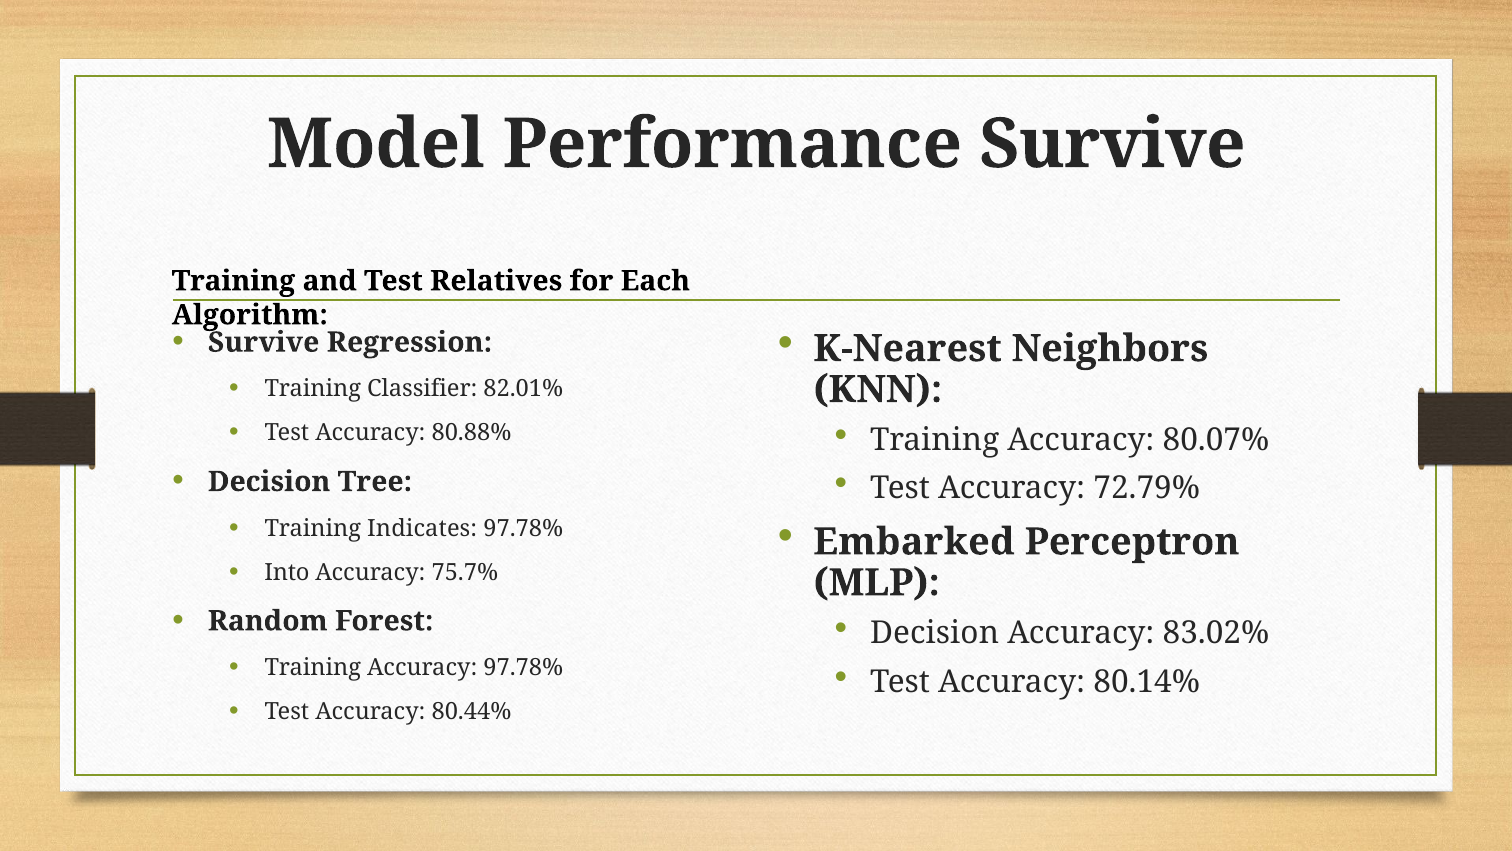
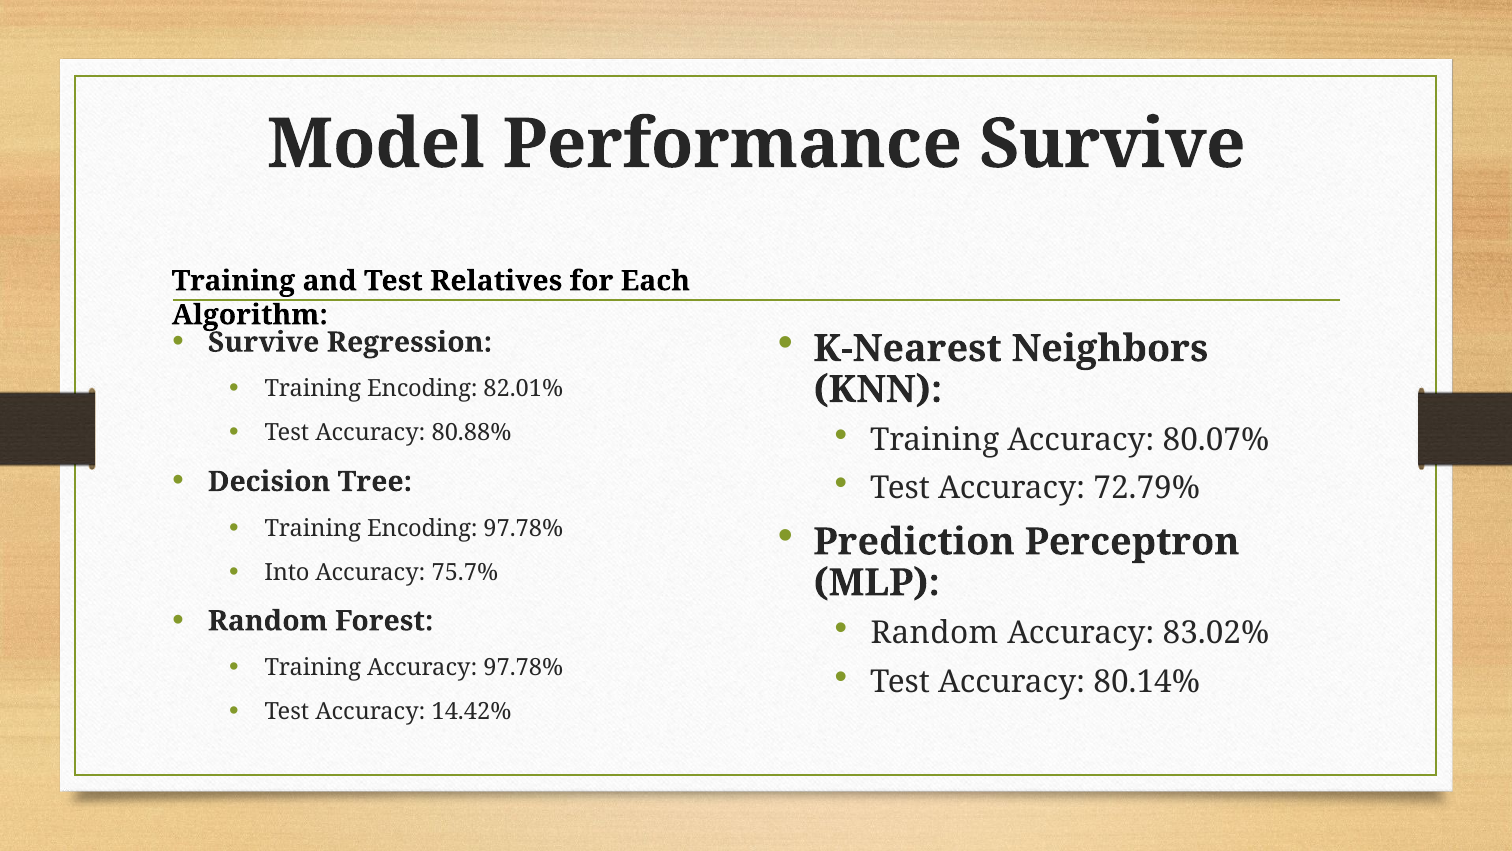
Classifier at (422, 389): Classifier -> Encoding
Indicates at (422, 528): Indicates -> Encoding
Embarked: Embarked -> Prediction
Decision at (935, 633): Decision -> Random
80.44%: 80.44% -> 14.42%
